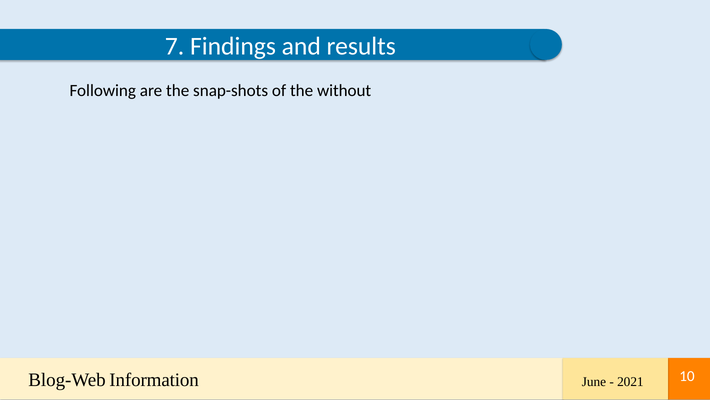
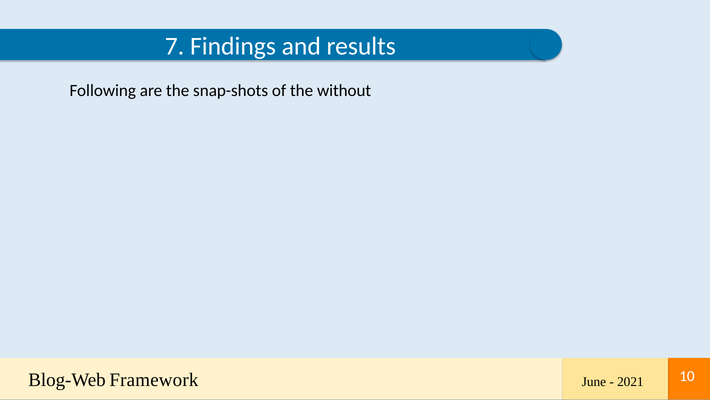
Information: Information -> Framework
